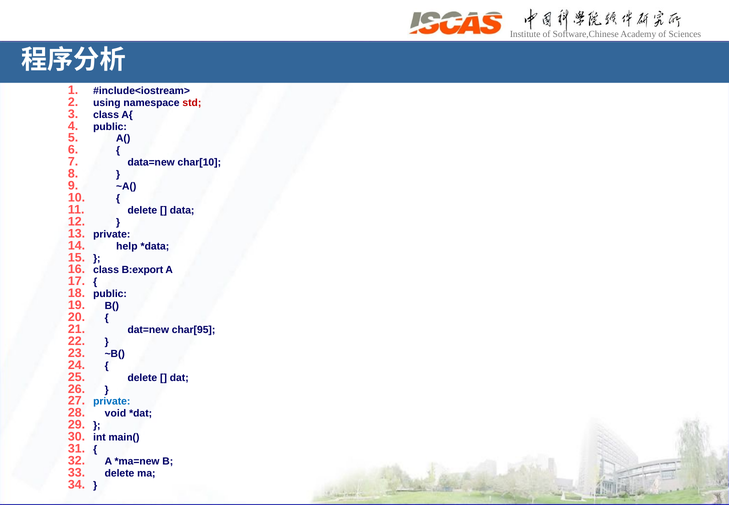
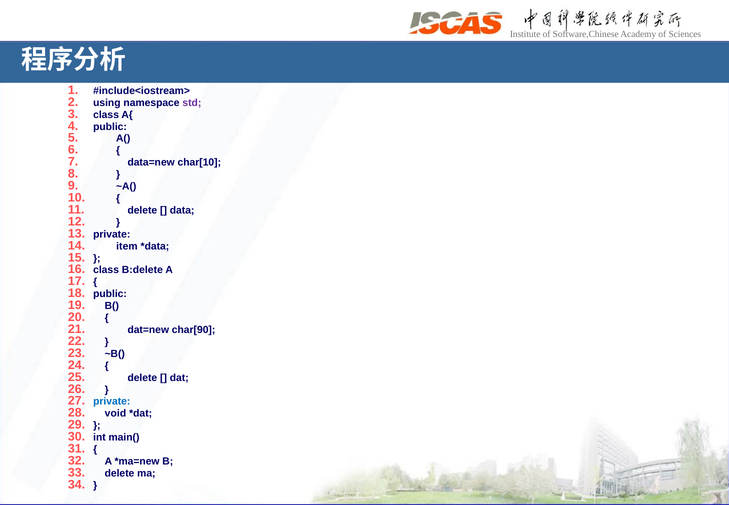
std colour: red -> purple
help: help -> item
B:export: B:export -> B:delete
char[95: char[95 -> char[90
